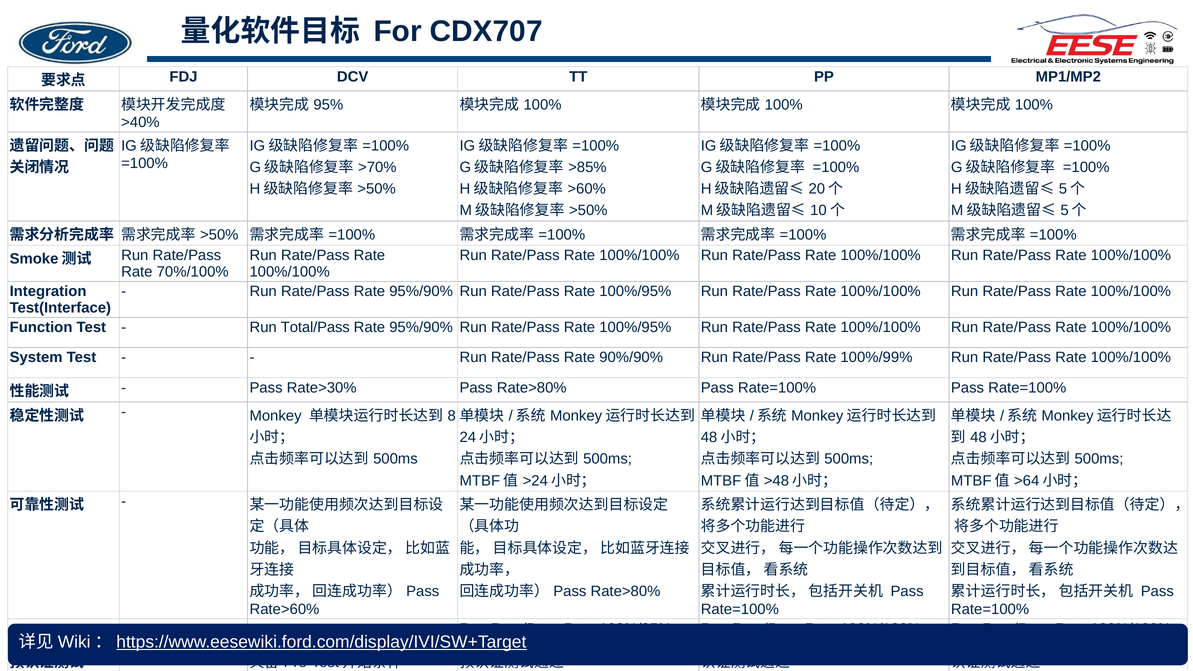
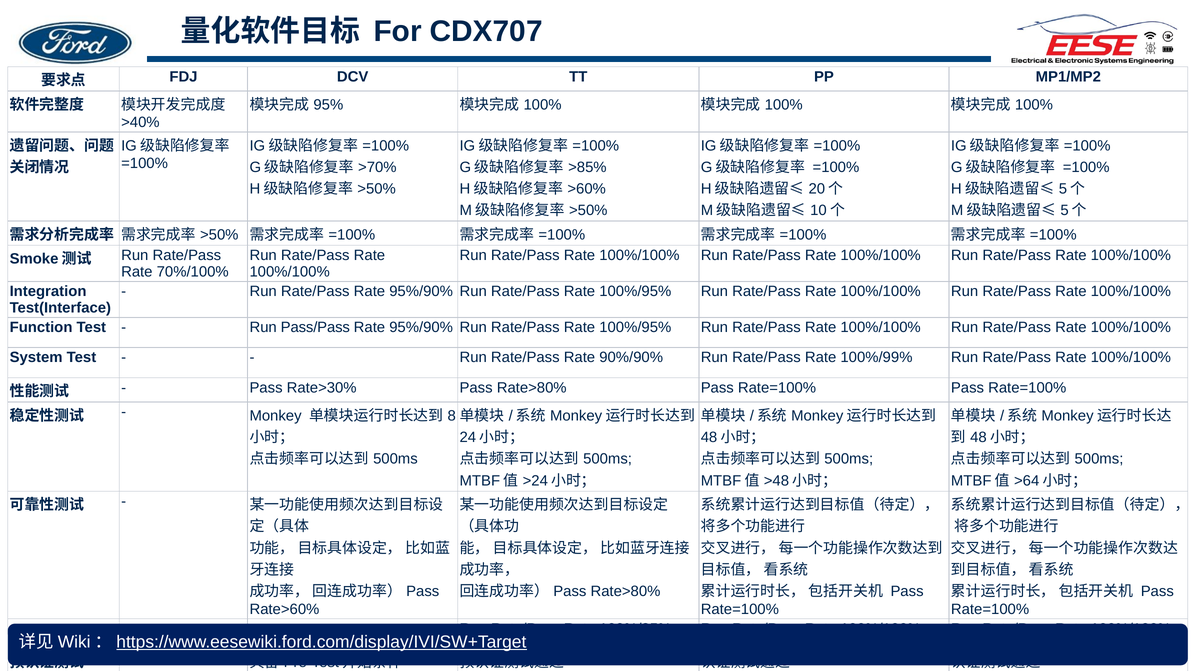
Total/Pass: Total/Pass -> Pass/Pass
